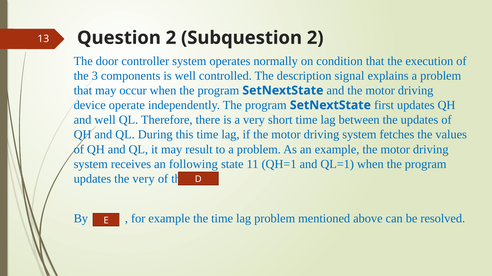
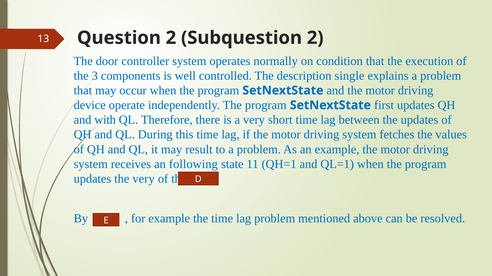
signal: signal -> single
and well: well -> with
